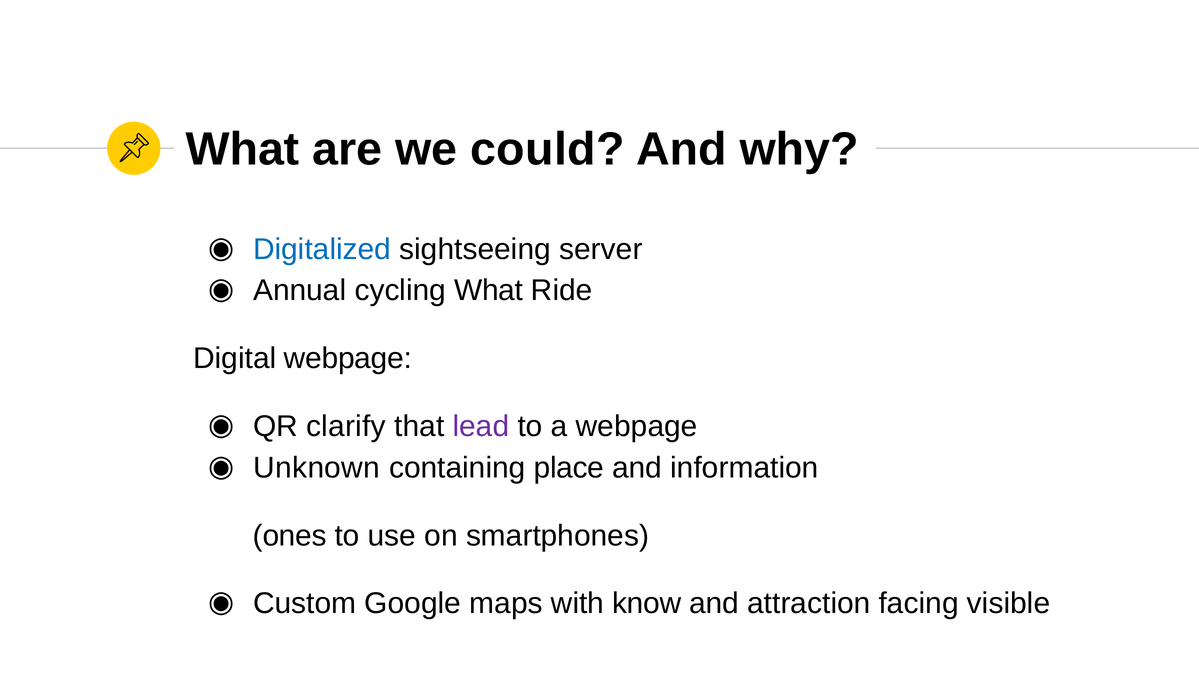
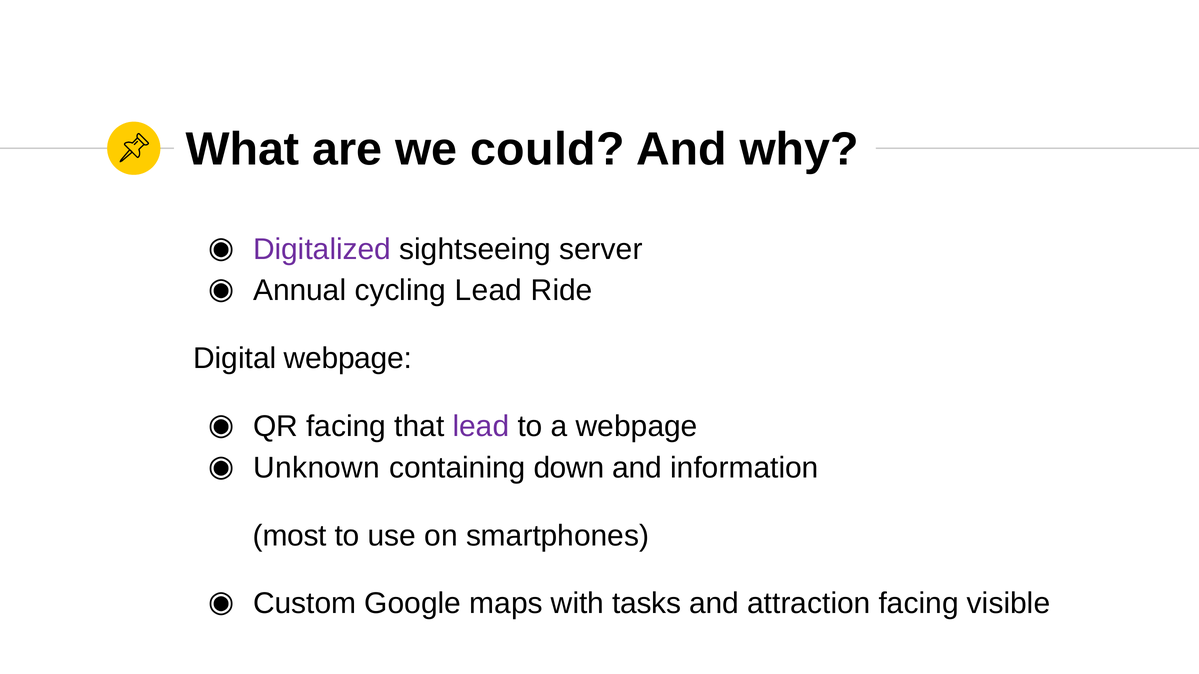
Digitalized colour: blue -> purple
cycling What: What -> Lead
QR clarify: clarify -> facing
place: place -> down
ones: ones -> most
know: know -> tasks
